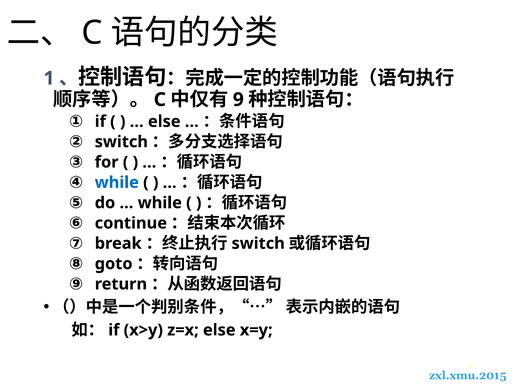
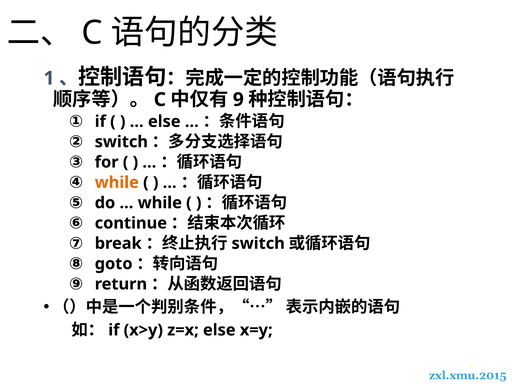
while at (117, 182) colour: blue -> orange
